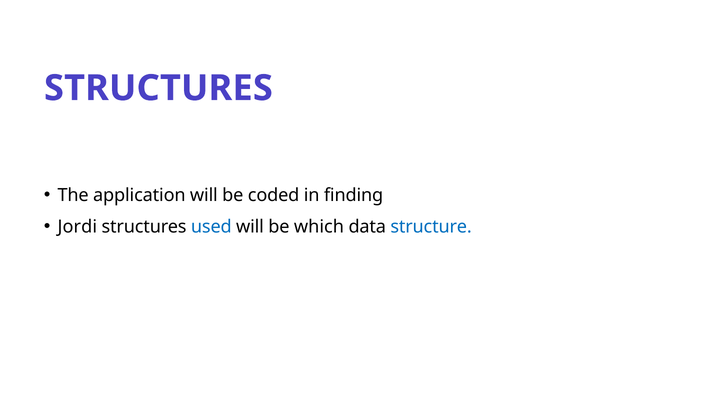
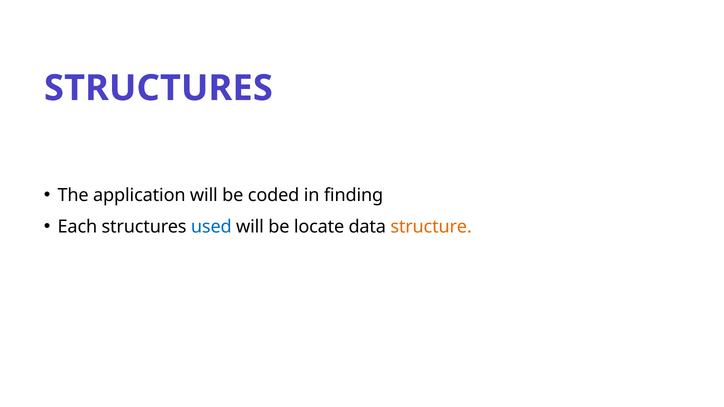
Jordi: Jordi -> Each
which: which -> locate
structure colour: blue -> orange
